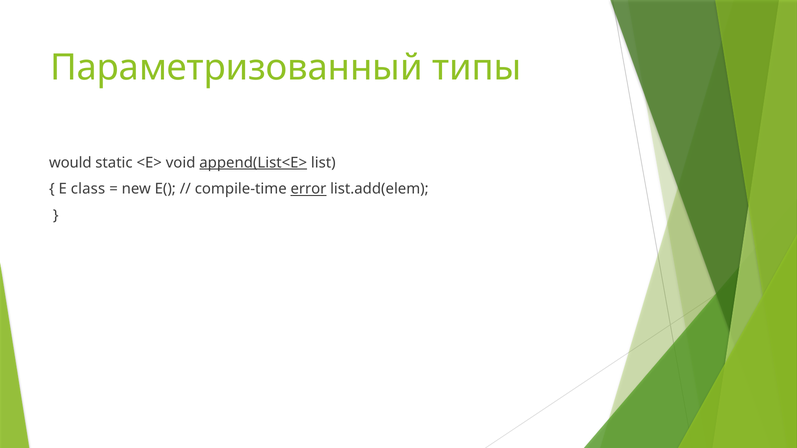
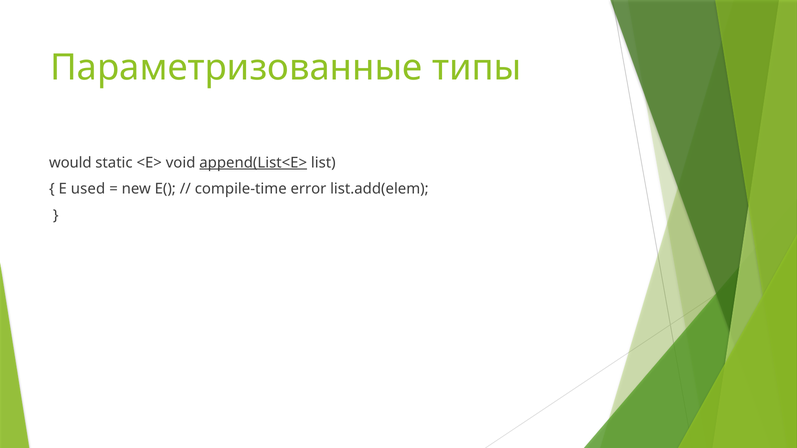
Параметризованный: Параметризованный -> Параметризованные
class: class -> used
error underline: present -> none
